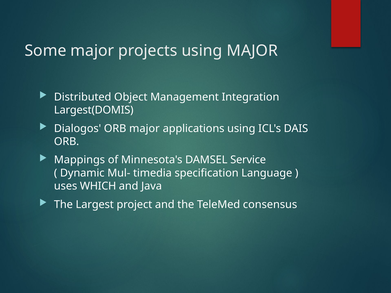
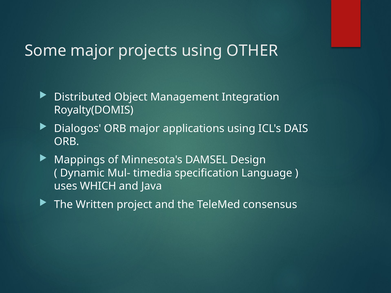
using MAJOR: MAJOR -> OTHER
Largest(DOMIS: Largest(DOMIS -> Royalty(DOMIS
Service: Service -> Design
Largest: Largest -> Written
